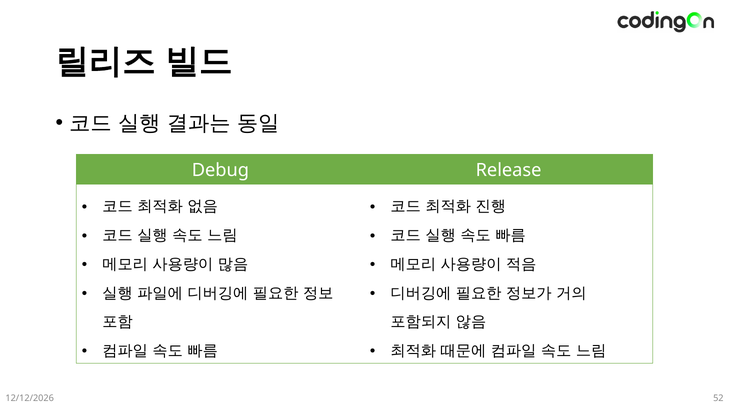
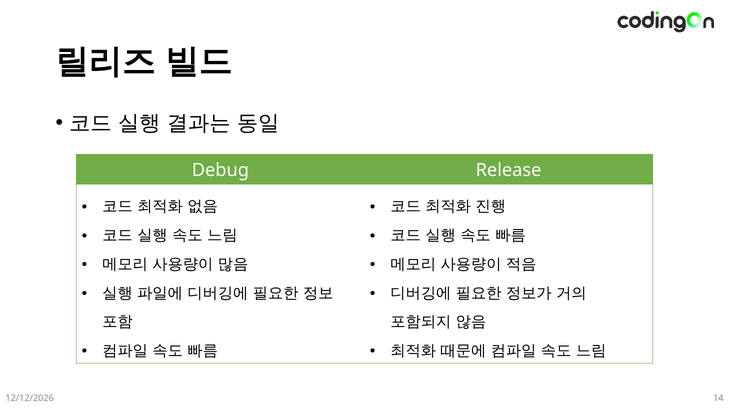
52: 52 -> 14
